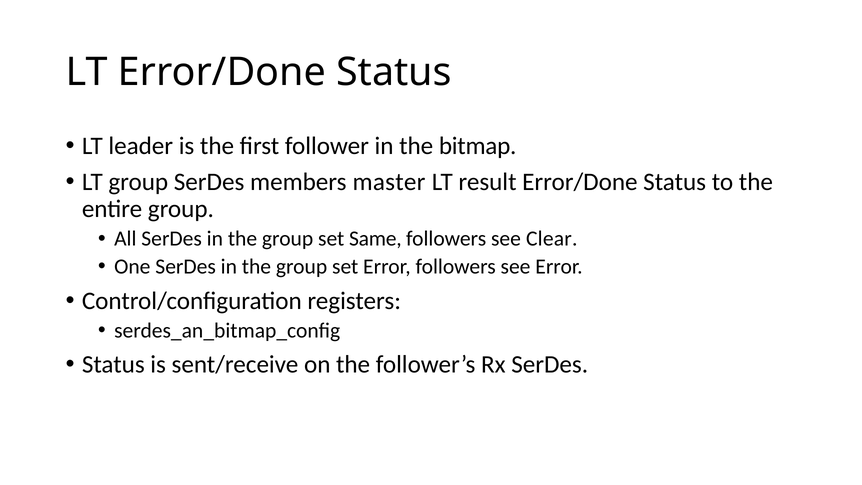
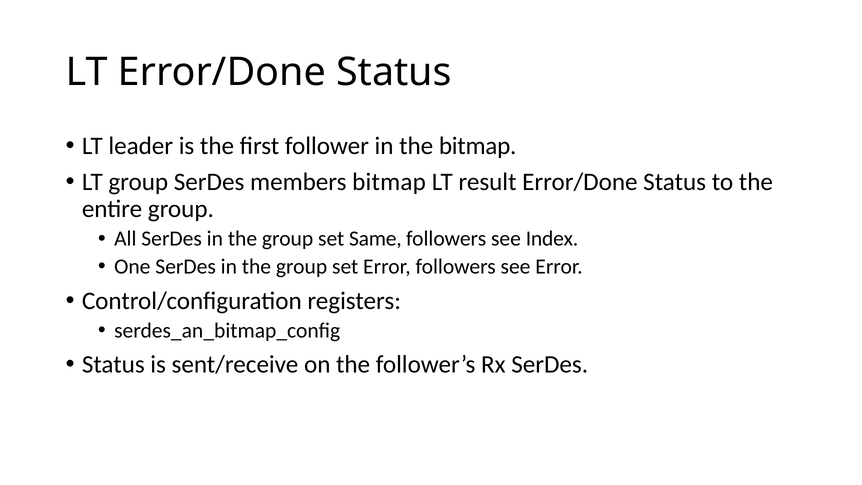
members master: master -> bitmap
Clear: Clear -> Index
